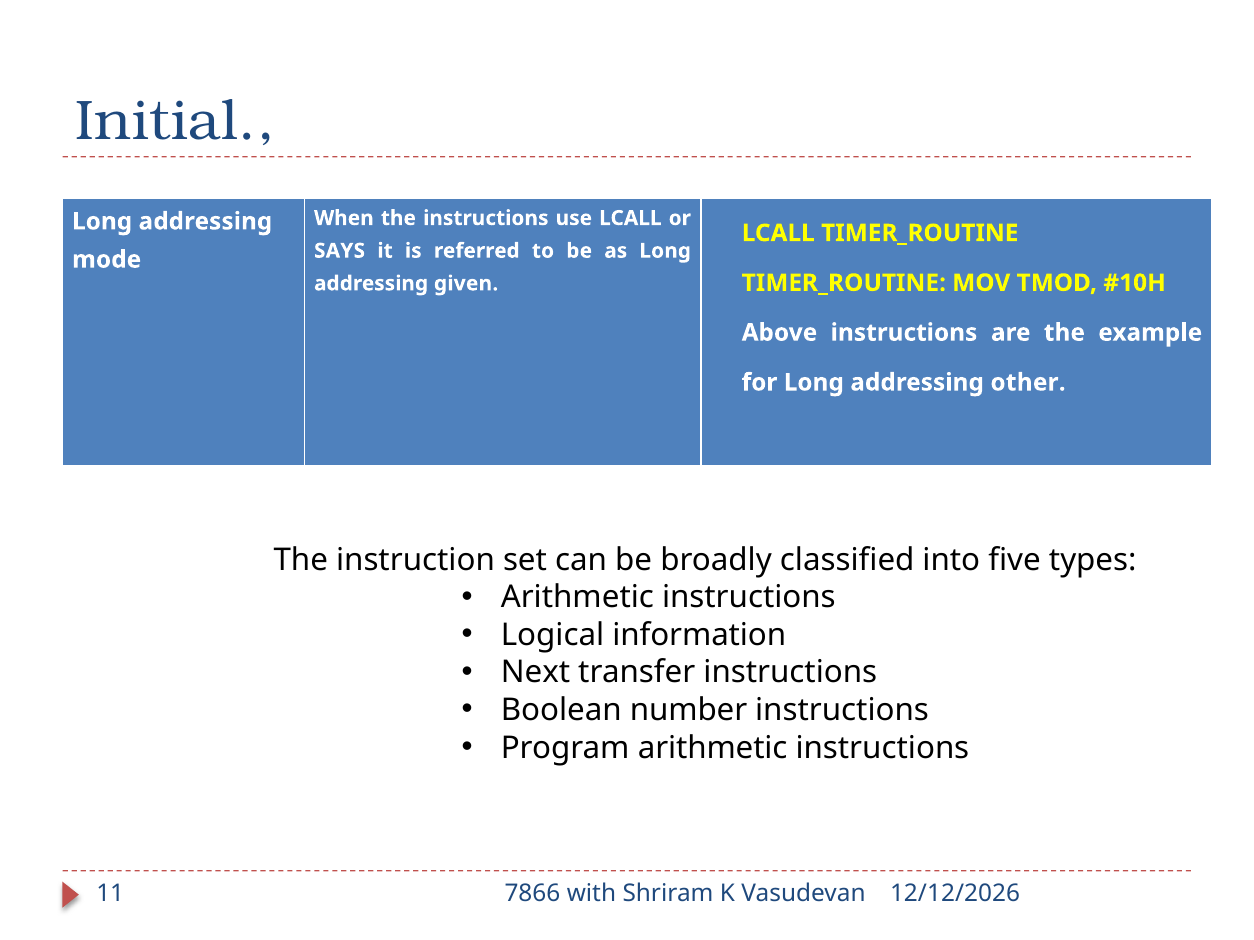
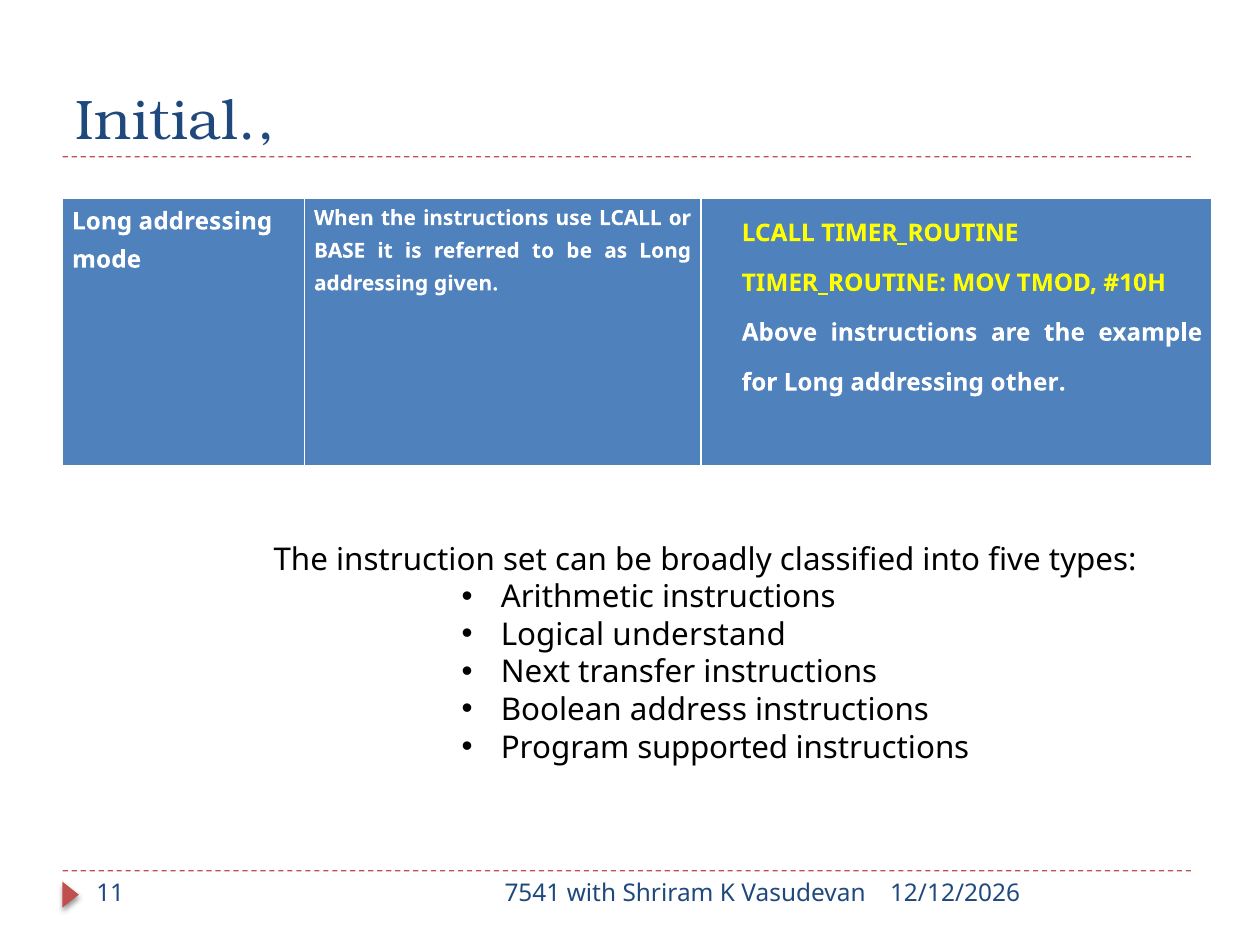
SAYS: SAYS -> BASE
information: information -> understand
number: number -> address
Program arithmetic: arithmetic -> supported
7866: 7866 -> 7541
